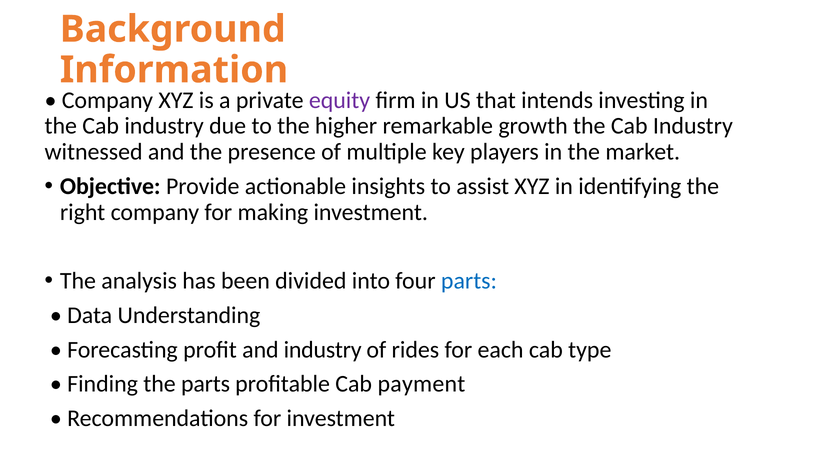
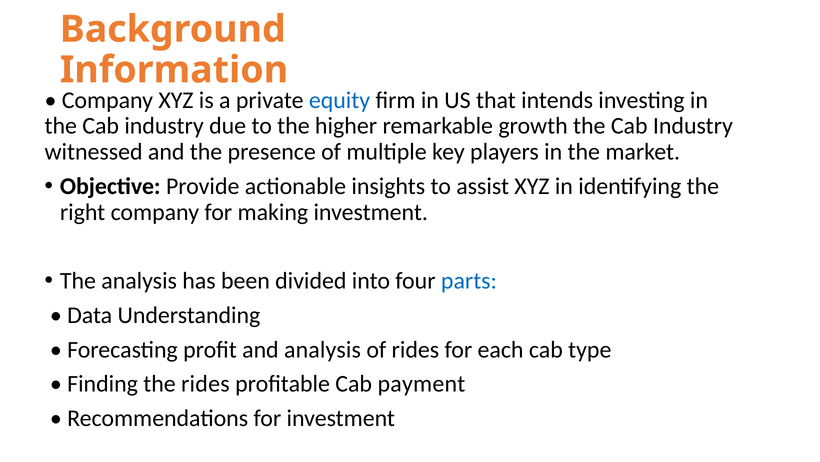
equity colour: purple -> blue
and industry: industry -> analysis
the parts: parts -> rides
